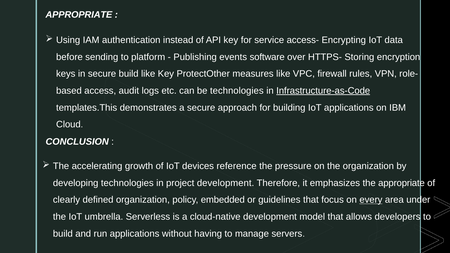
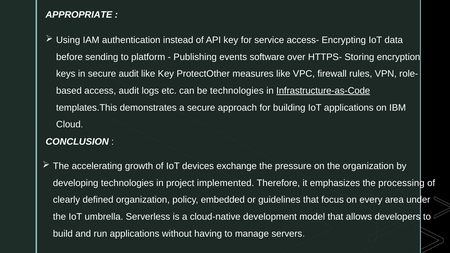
secure build: build -> audit
reference: reference -> exchange
project development: development -> implemented
the appropriate: appropriate -> processing
every underline: present -> none
